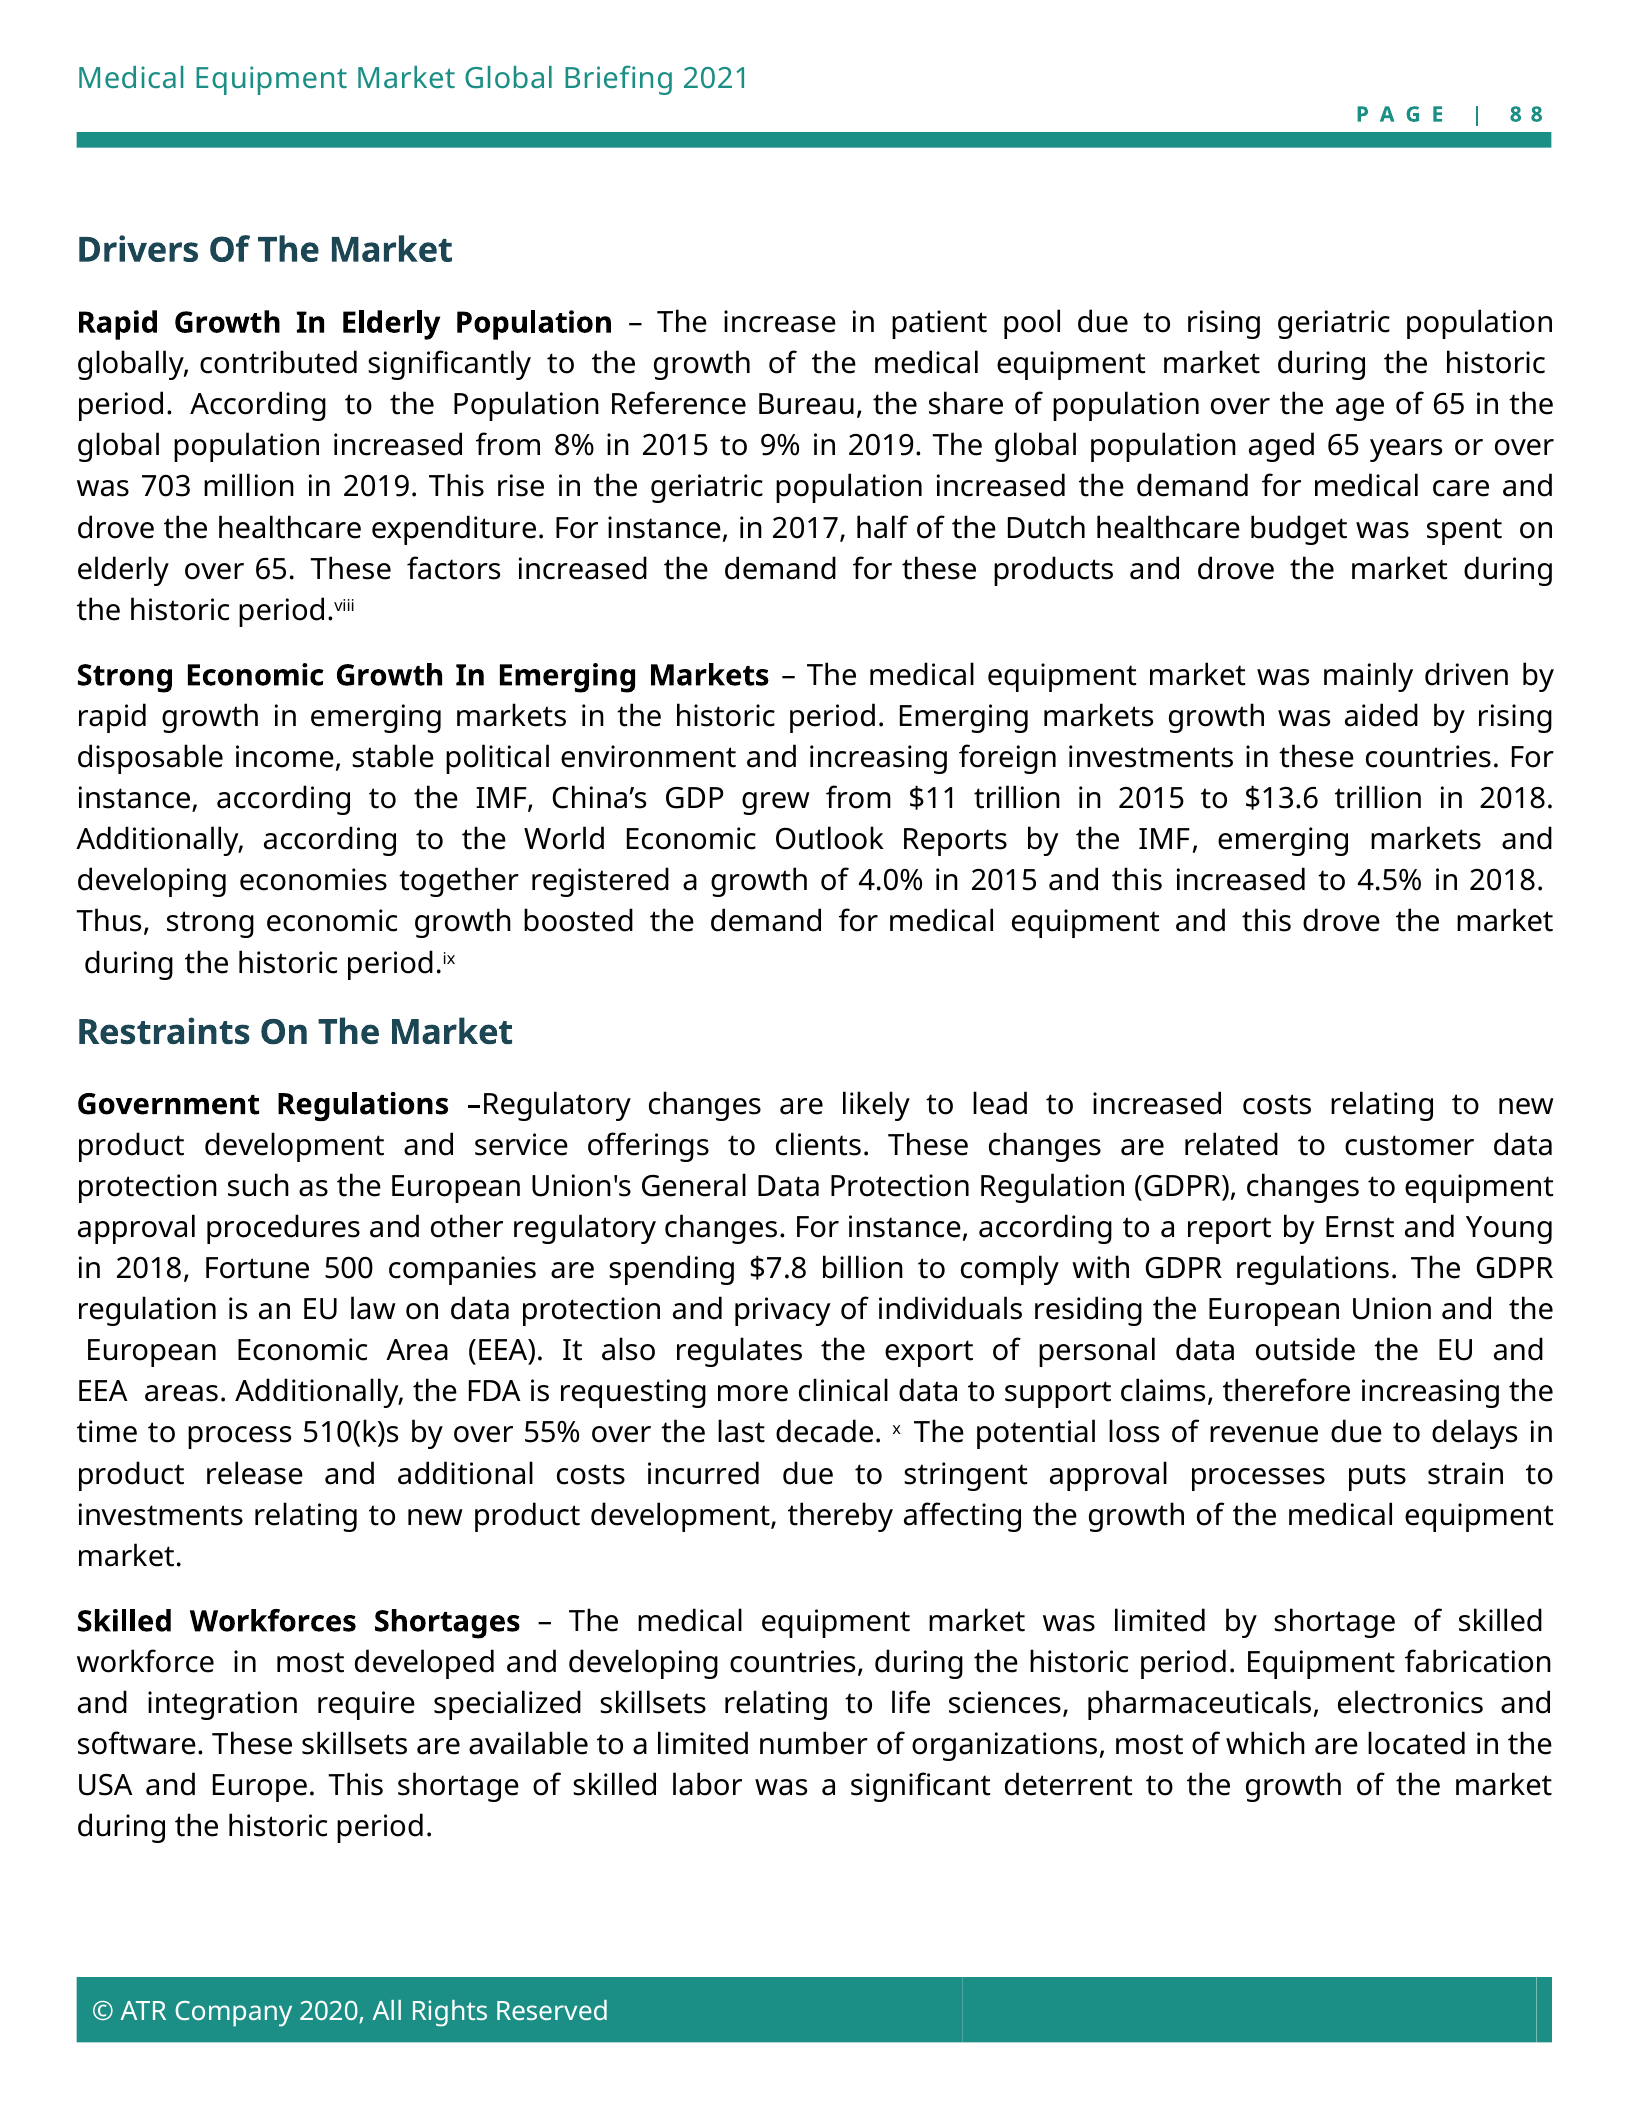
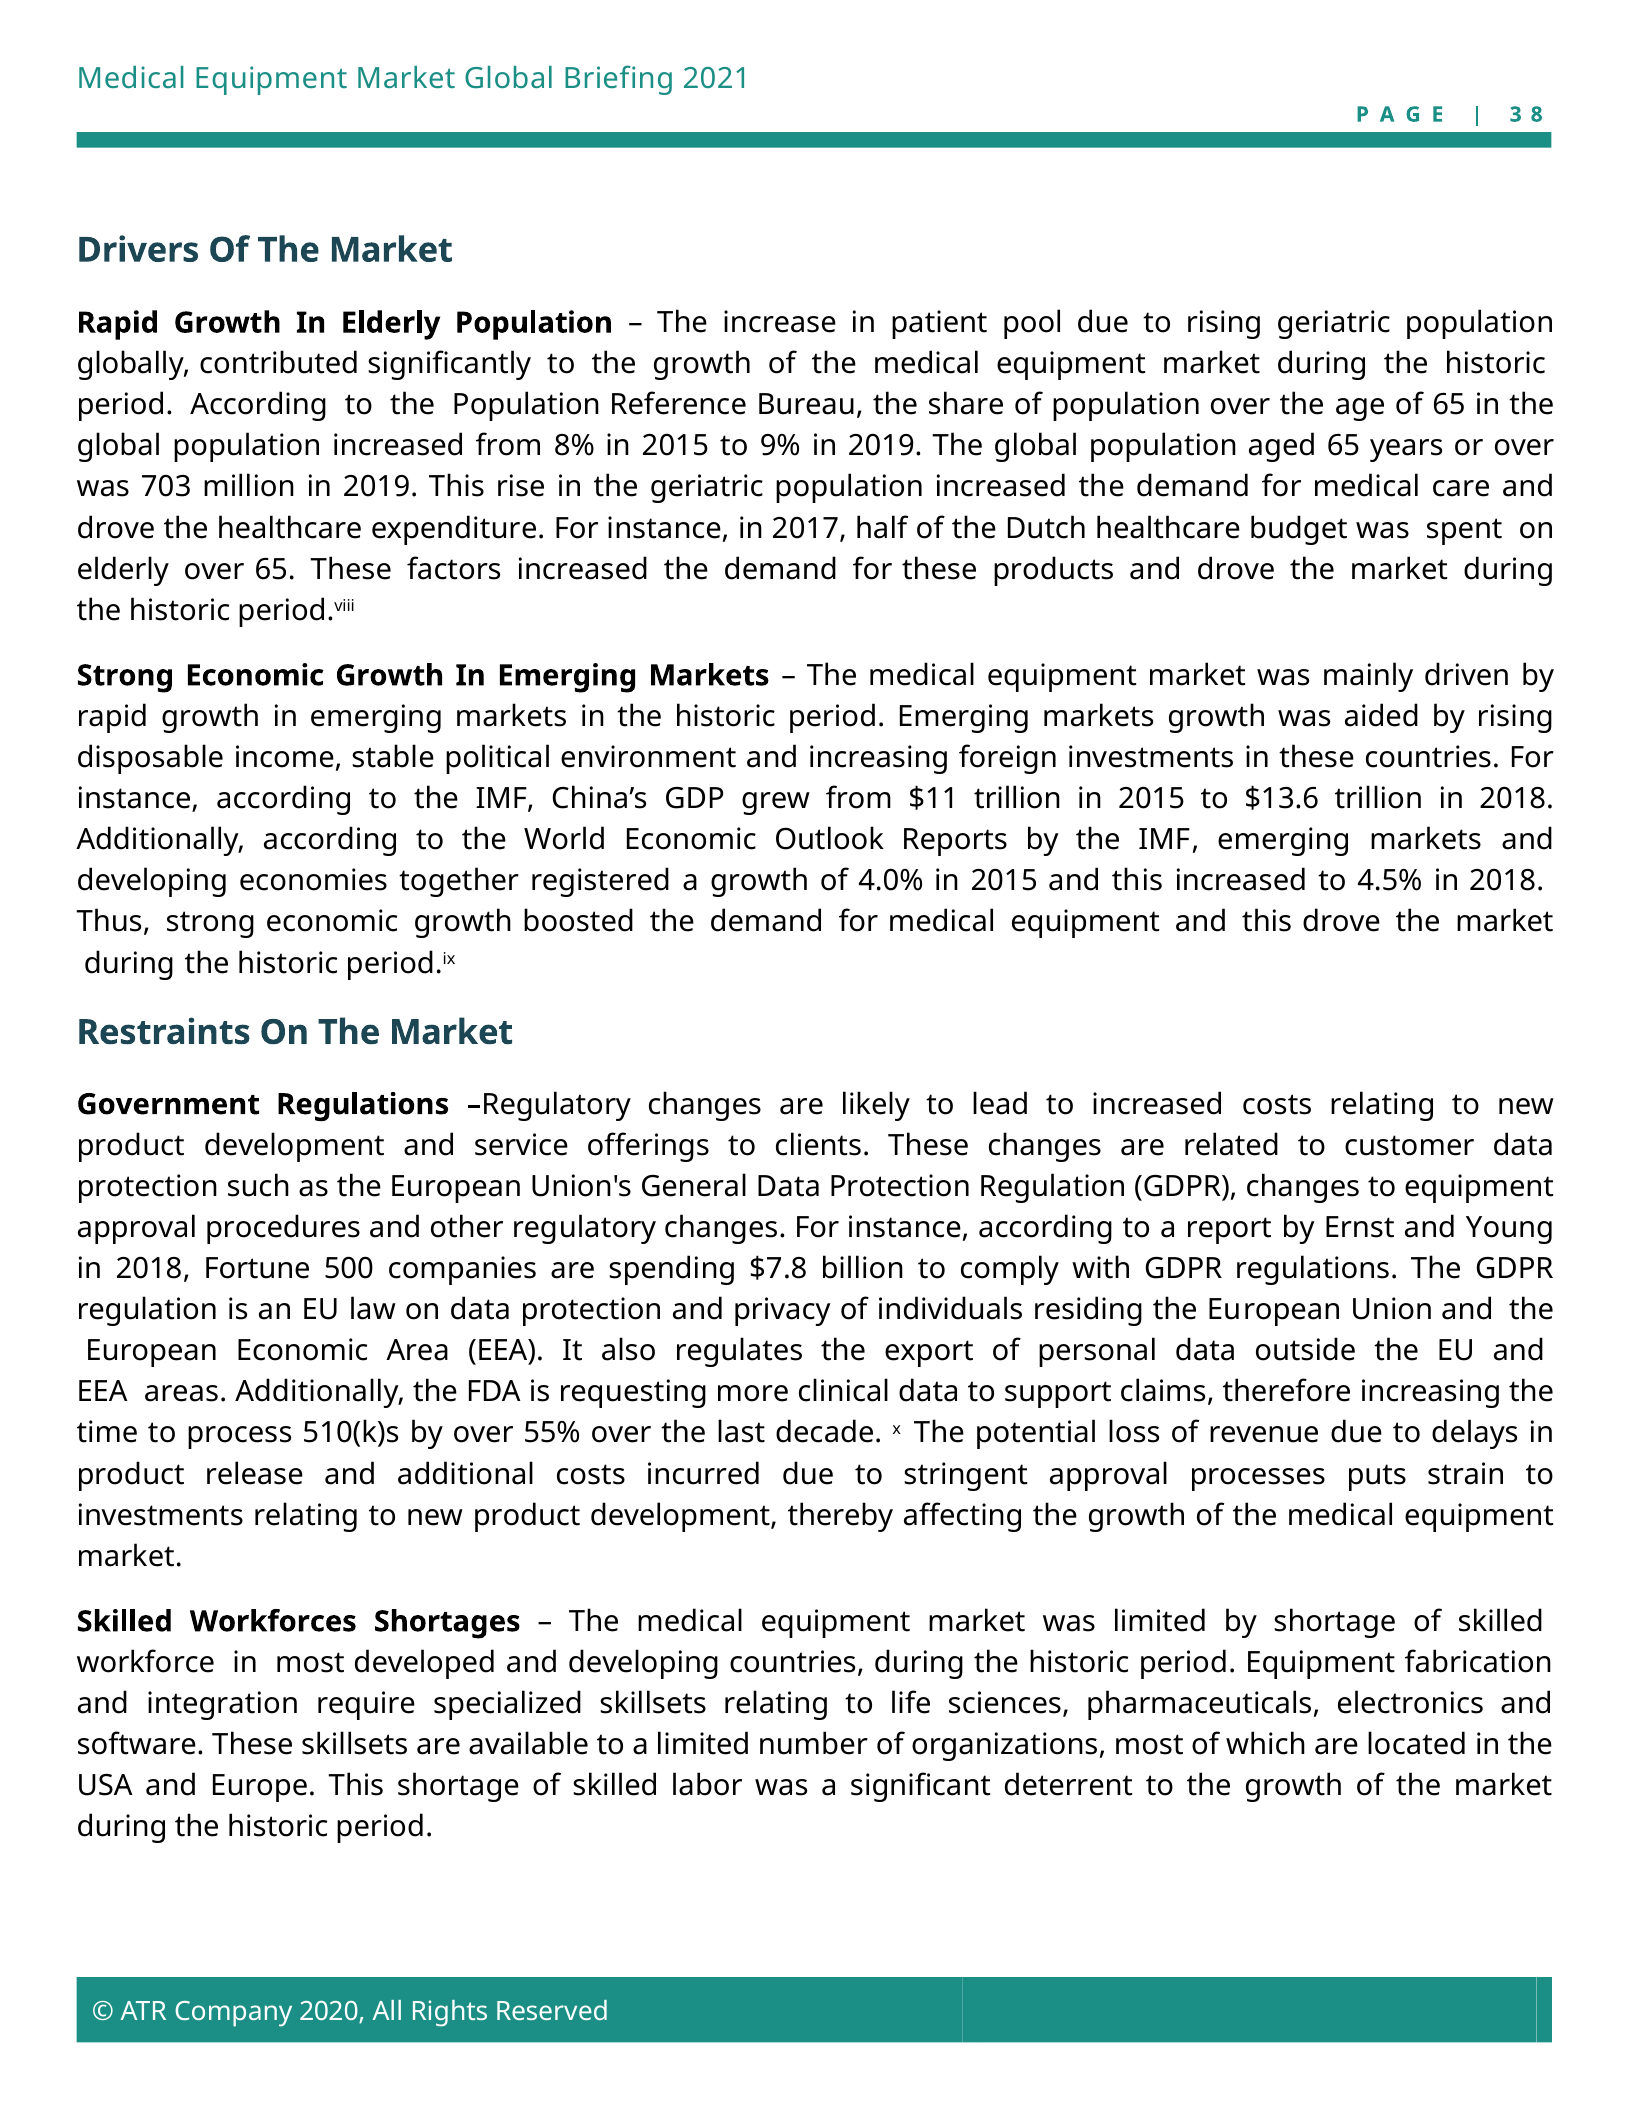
8 at (1516, 115): 8 -> 3
